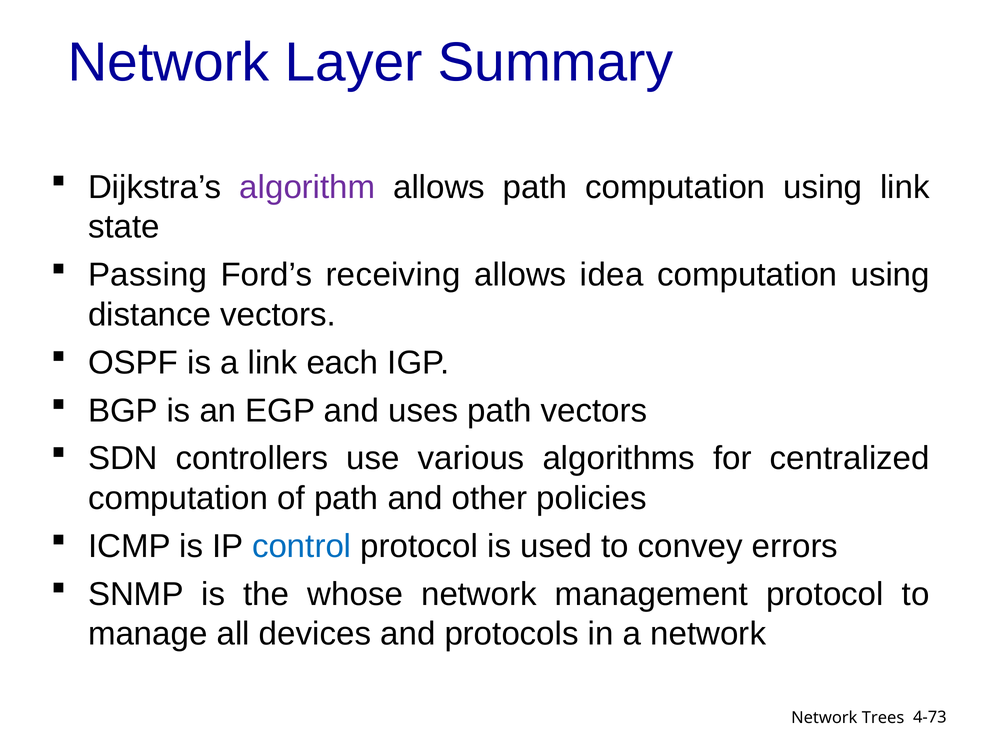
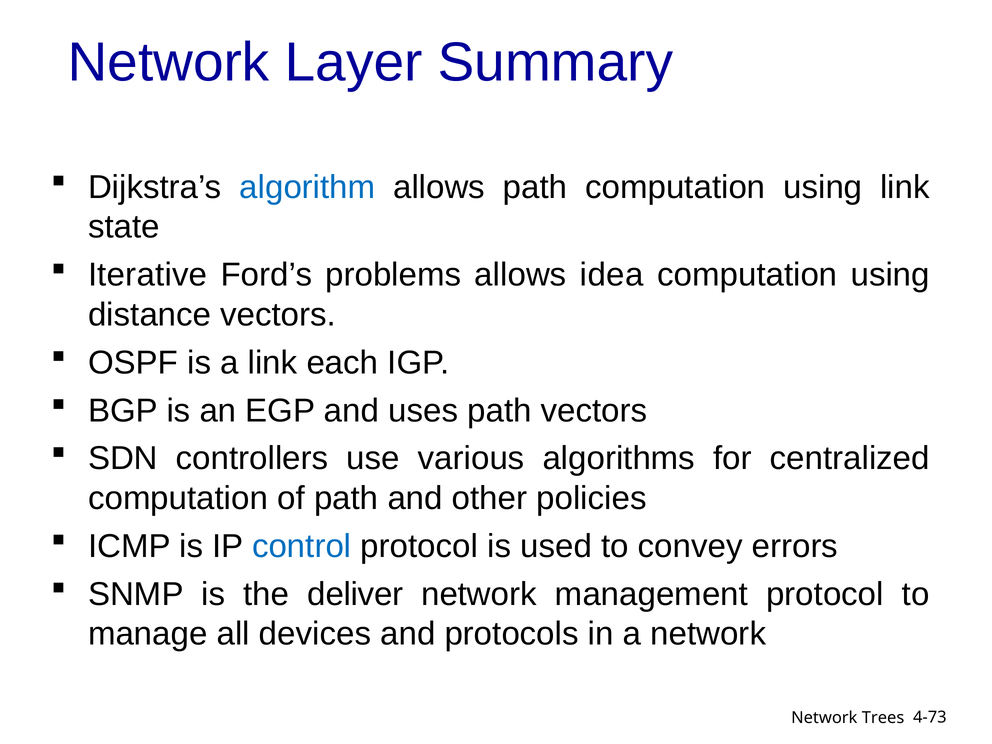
algorithm colour: purple -> blue
Passing: Passing -> Iterative
receiving: receiving -> problems
whose: whose -> deliver
